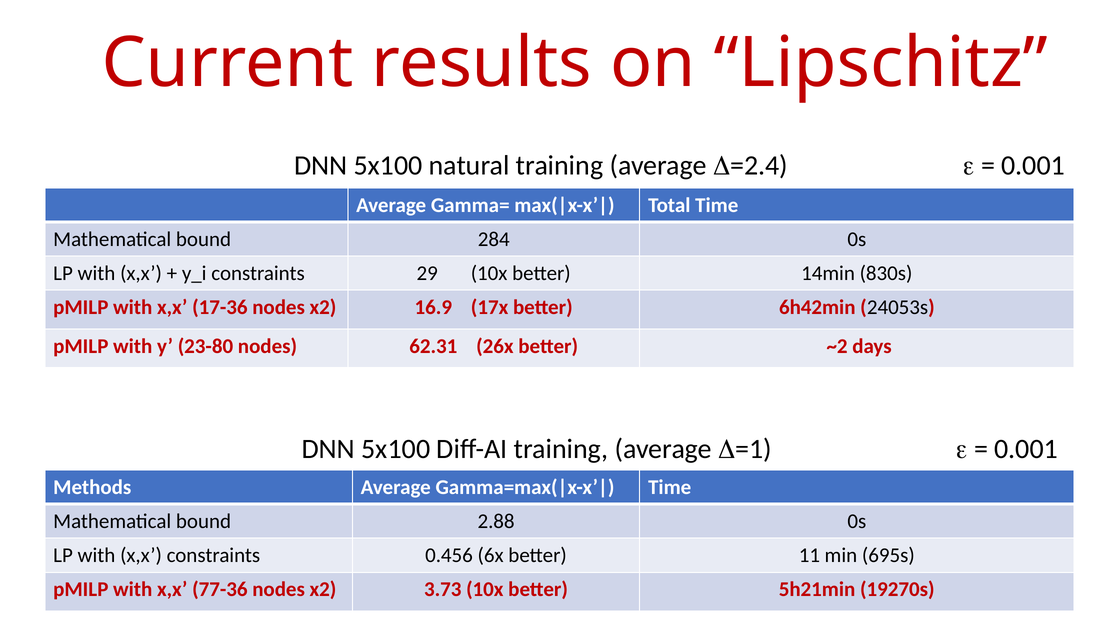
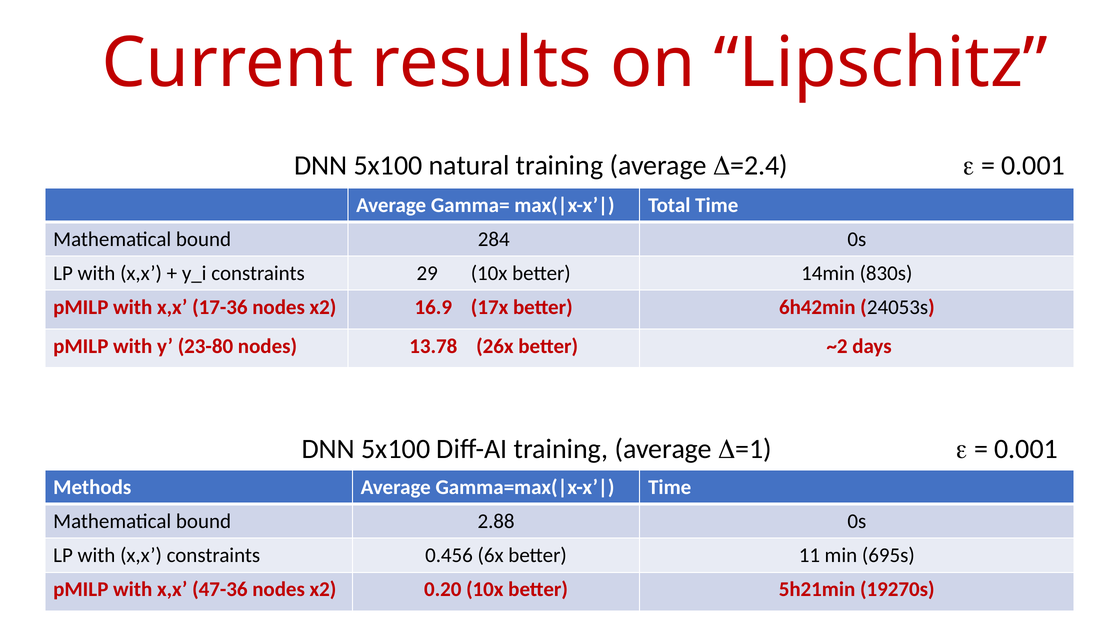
62.31: 62.31 -> 13.78
77-36: 77-36 -> 47-36
3.73: 3.73 -> 0.20
